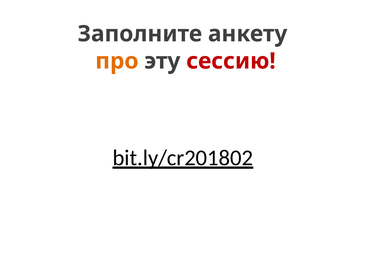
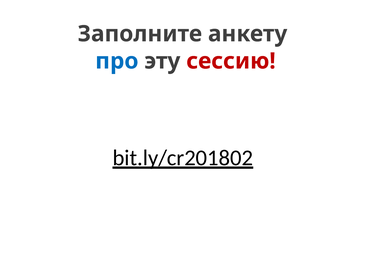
про colour: orange -> blue
